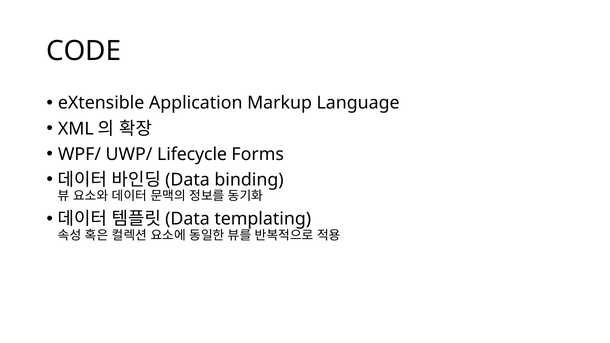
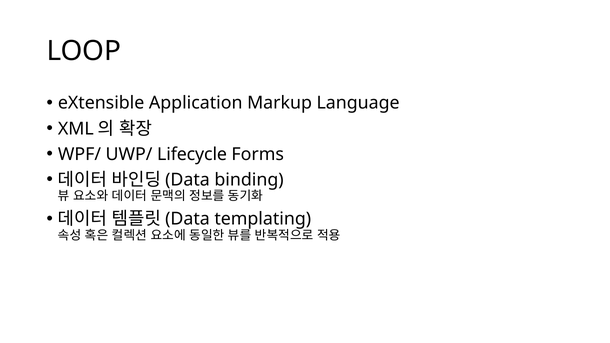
CODE: CODE -> LOOP
